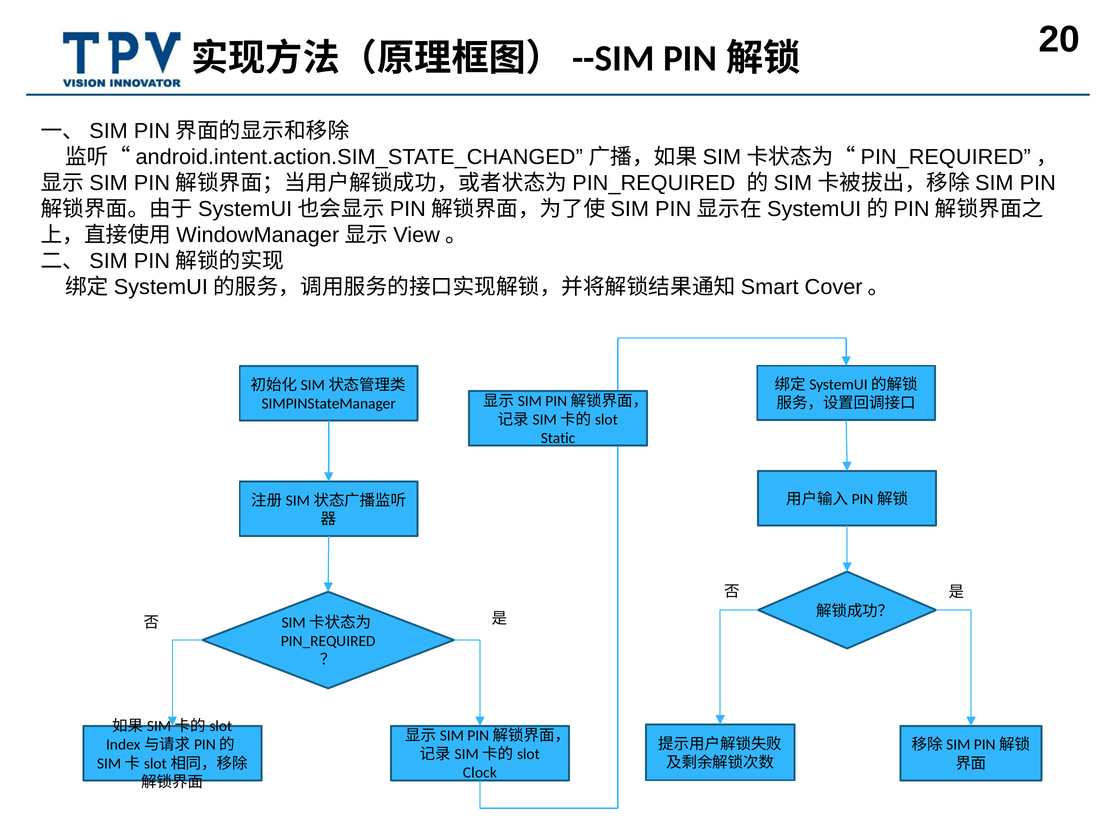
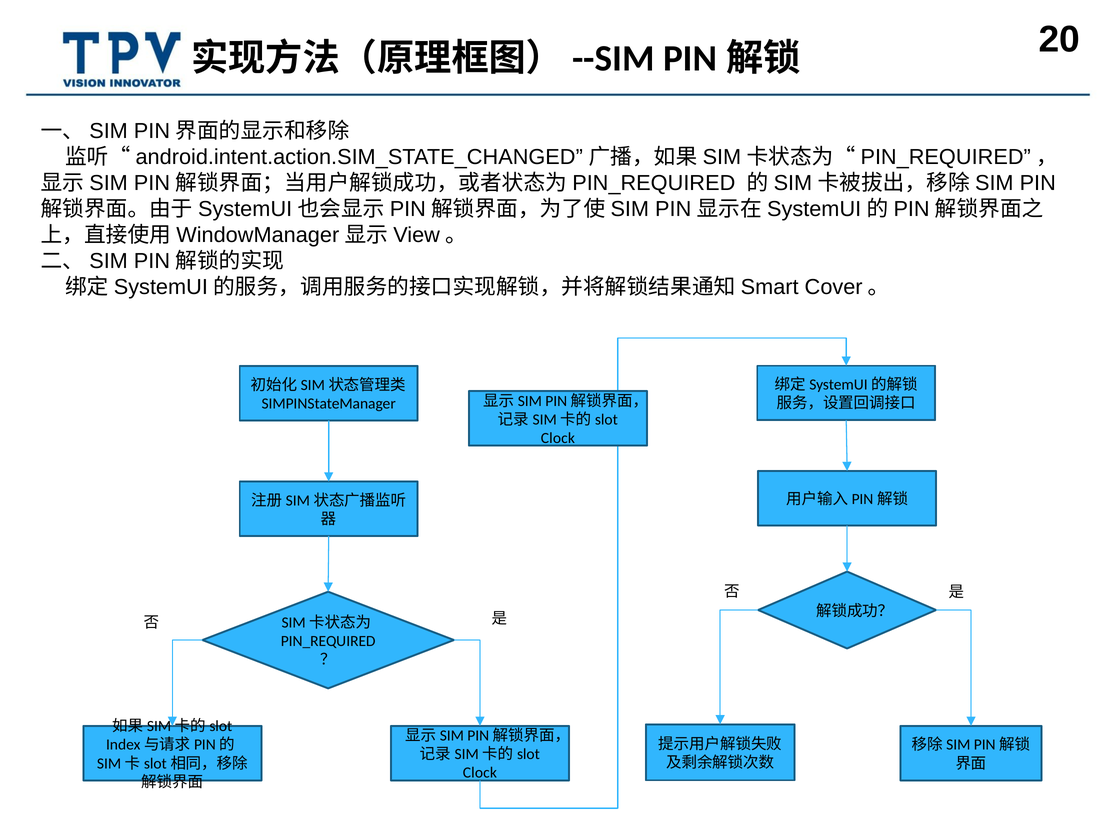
Static at (558, 438): Static -> Clock
